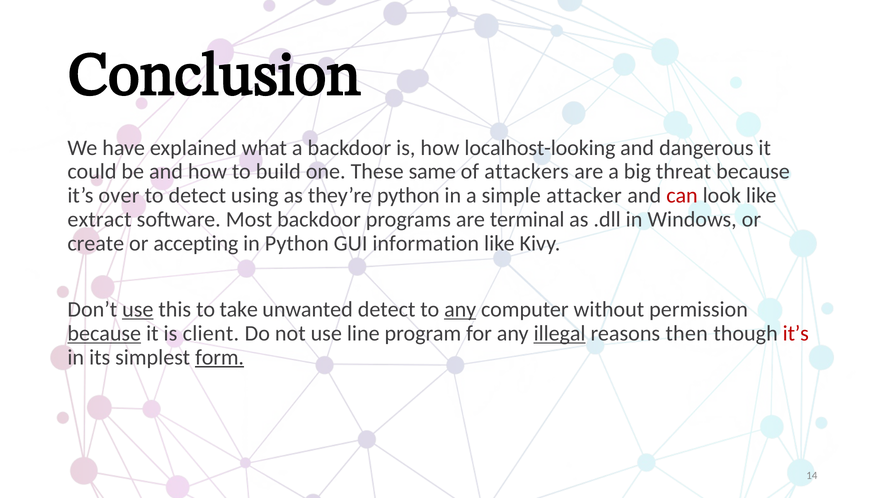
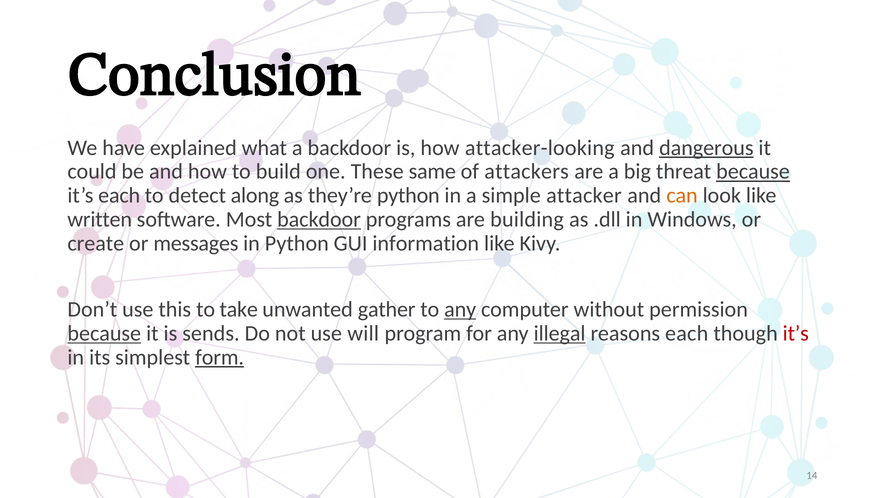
localhost-looking: localhost-looking -> attacker-looking
dangerous underline: none -> present
because at (753, 172) underline: none -> present
it’s over: over -> each
using: using -> along
can colour: red -> orange
extract: extract -> written
backdoor at (319, 219) underline: none -> present
terminal: terminal -> building
accepting: accepting -> messages
use at (138, 309) underline: present -> none
unwanted detect: detect -> gather
client: client -> sends
line: line -> will
reasons then: then -> each
